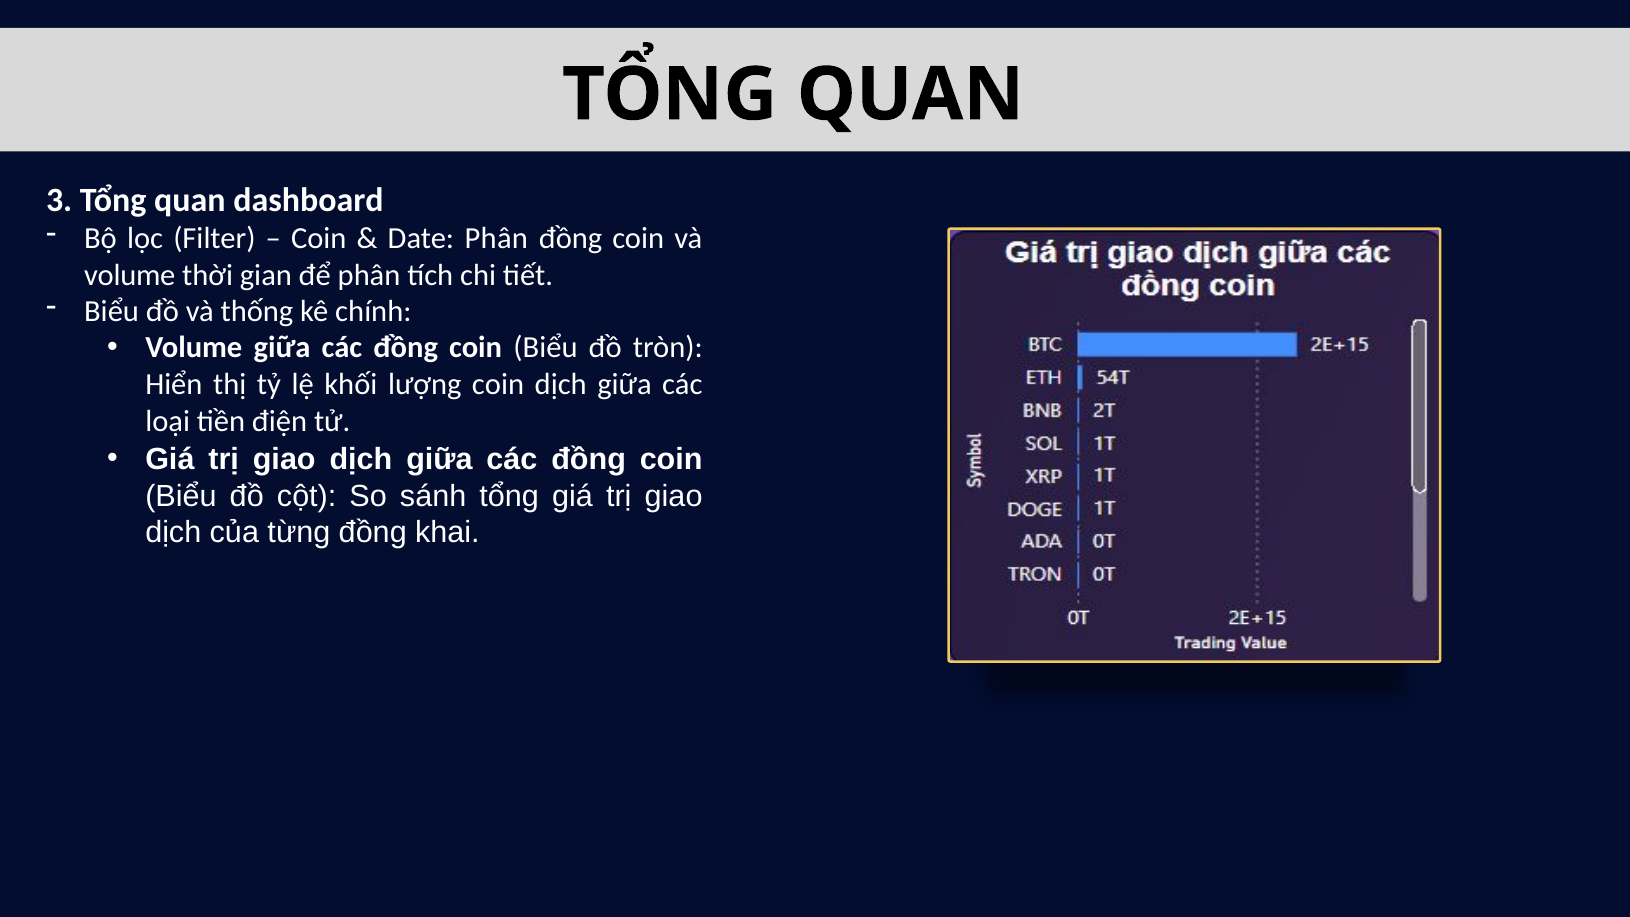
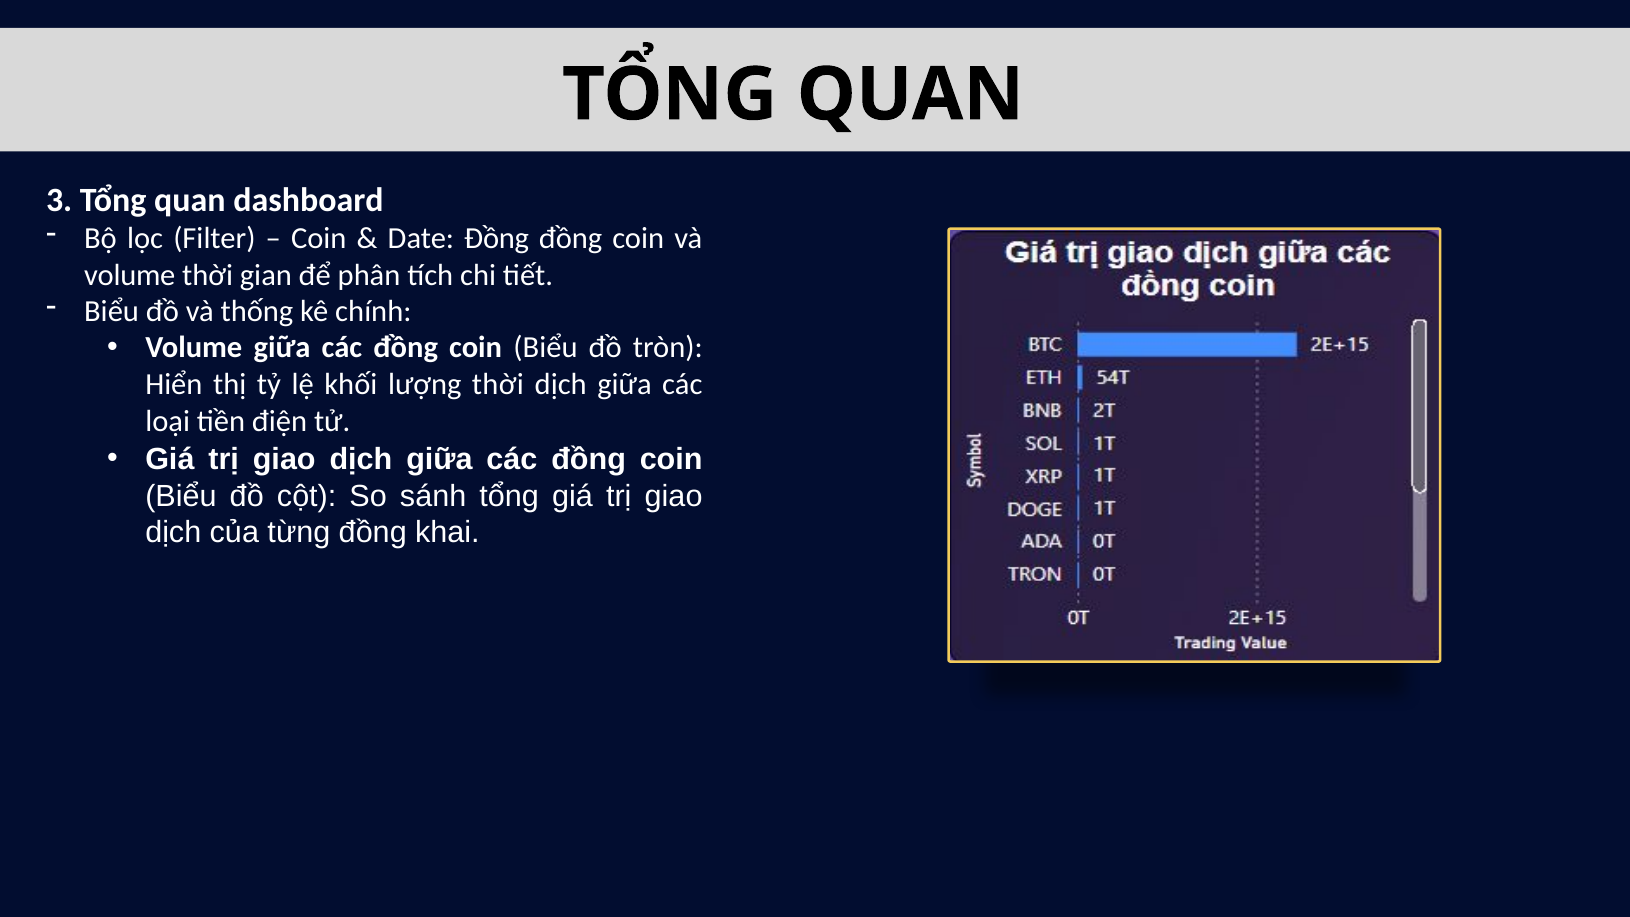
Date Phân: Phân -> Đồng
lượng coin: coin -> thời
